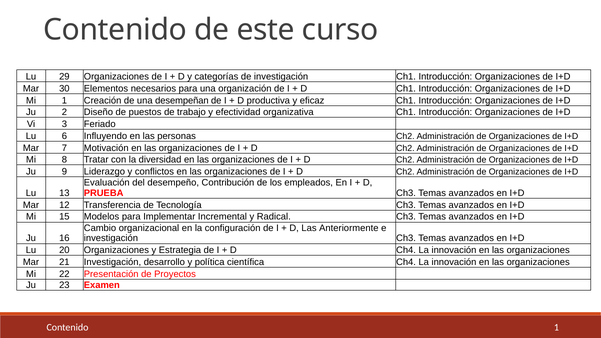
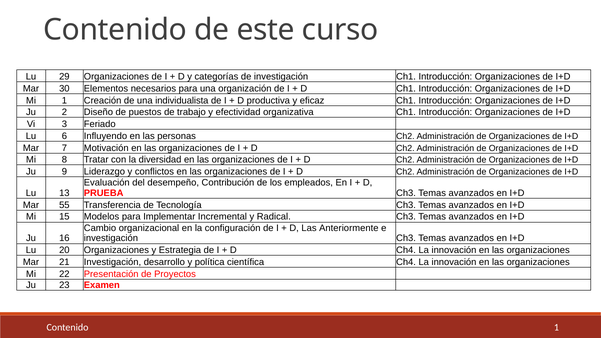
desempeñan: desempeñan -> individualista
12: 12 -> 55
